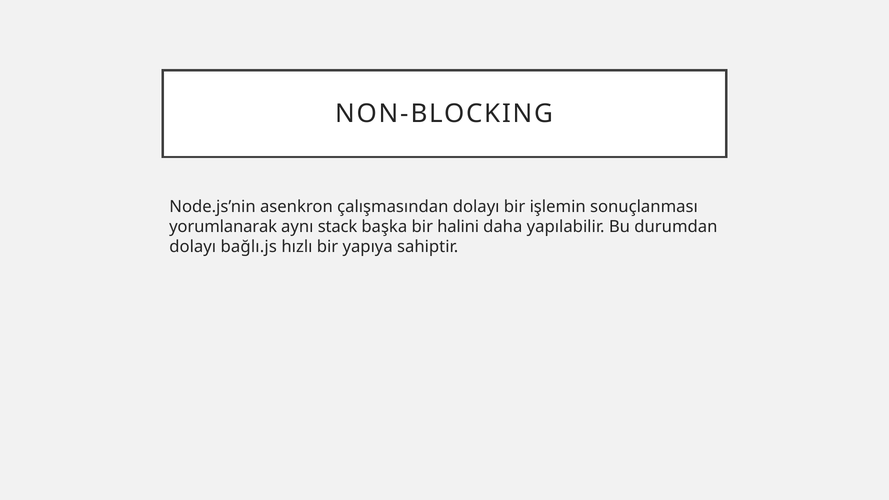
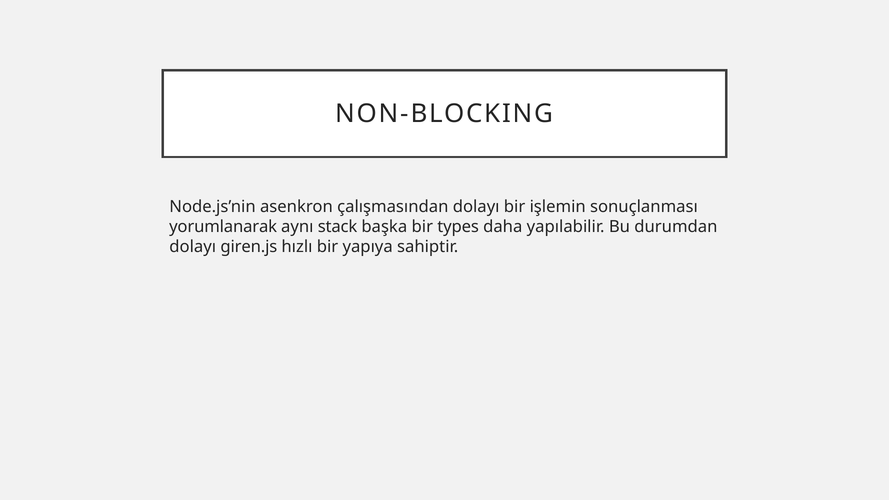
halini: halini -> types
bağlı.js: bağlı.js -> giren.js
